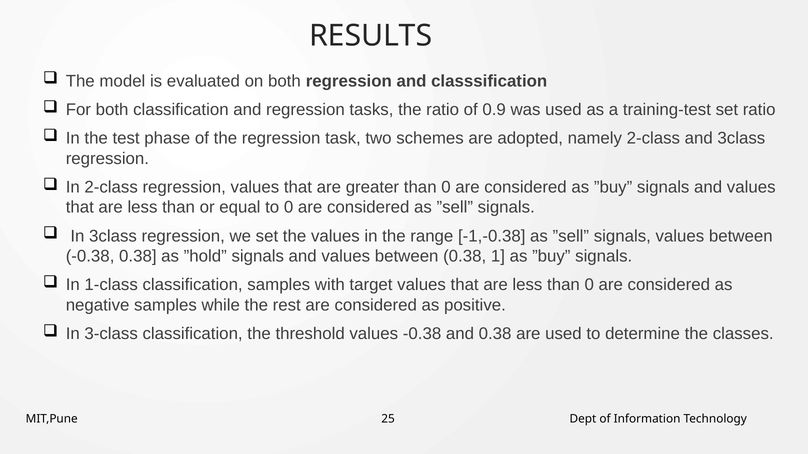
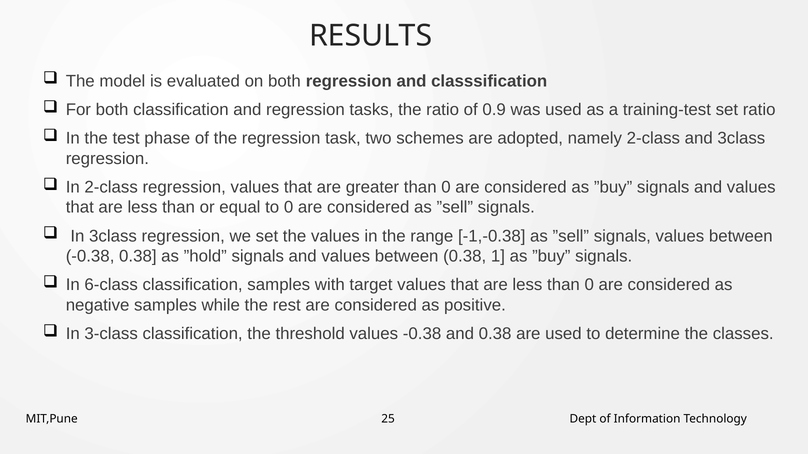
1-class: 1-class -> 6-class
